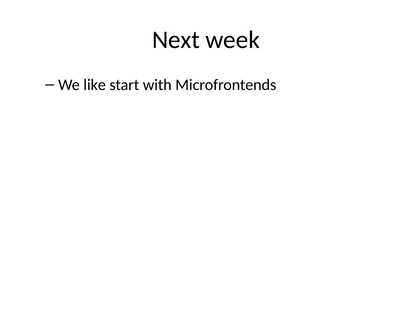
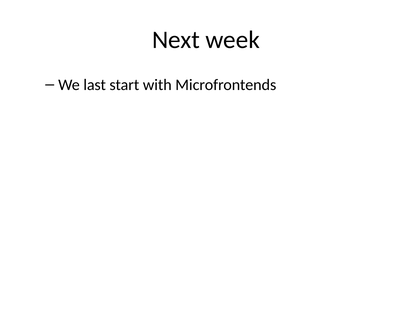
like: like -> last
